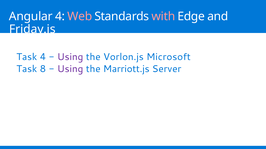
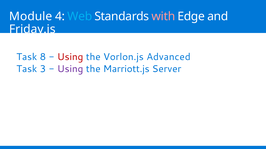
Angular: Angular -> Module
Web colour: pink -> light blue
Task 4: 4 -> 8
Using at (70, 57) colour: purple -> red
Microsoft: Microsoft -> Advanced
8: 8 -> 3
